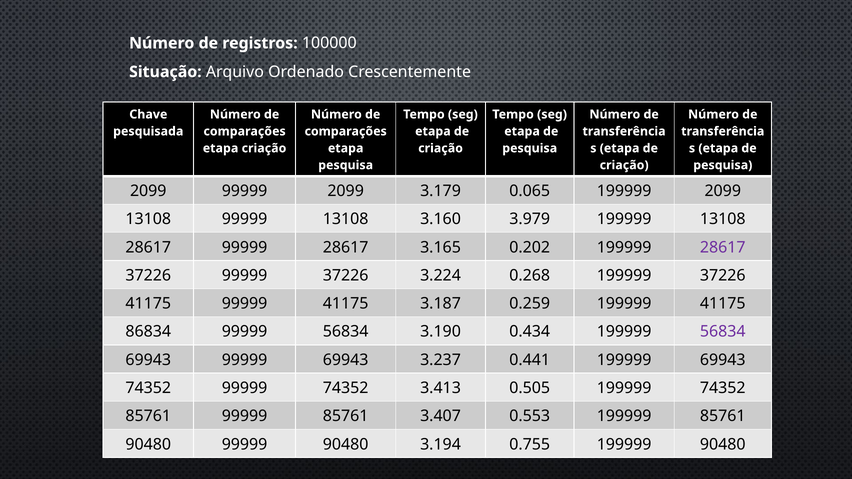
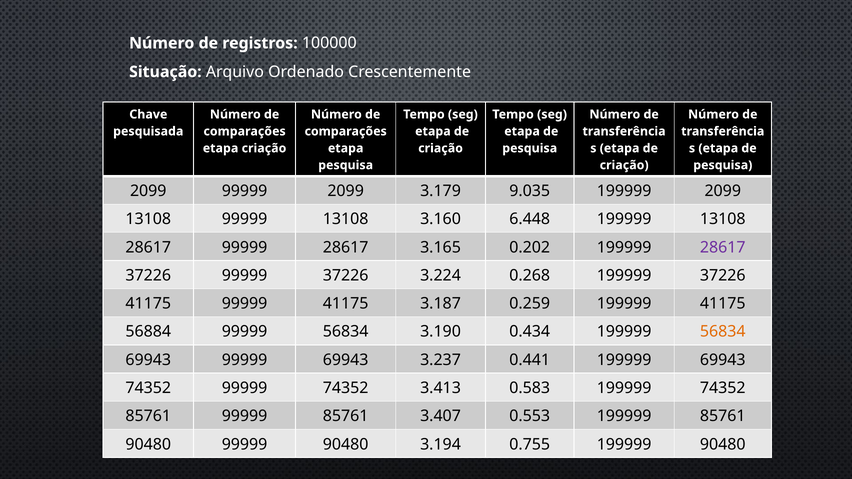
0.065: 0.065 -> 9.035
3.979: 3.979 -> 6.448
86834: 86834 -> 56884
56834 at (723, 332) colour: purple -> orange
0.505: 0.505 -> 0.583
